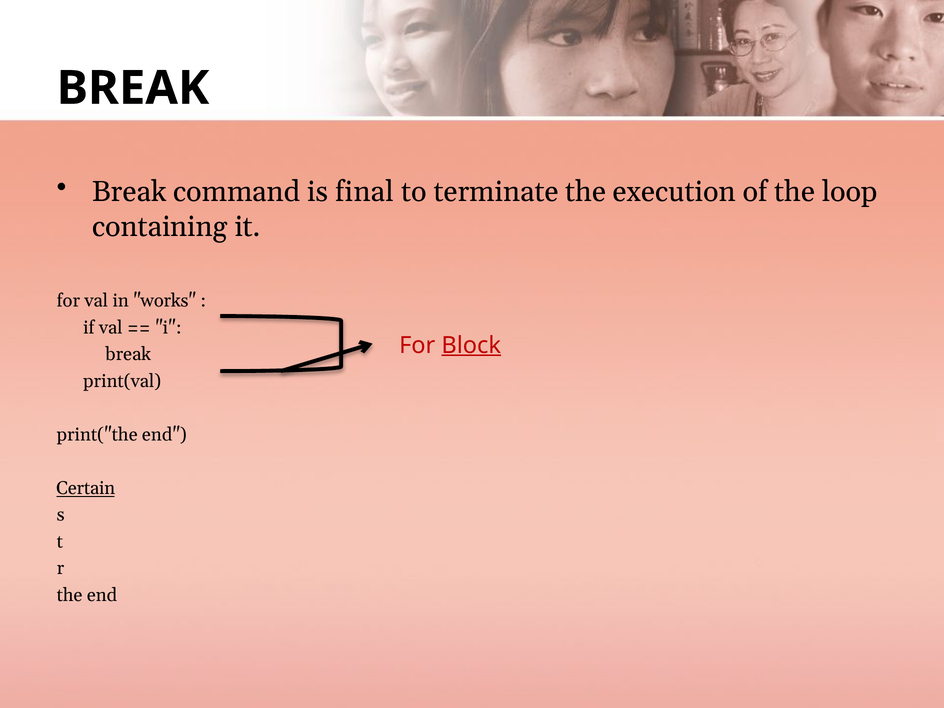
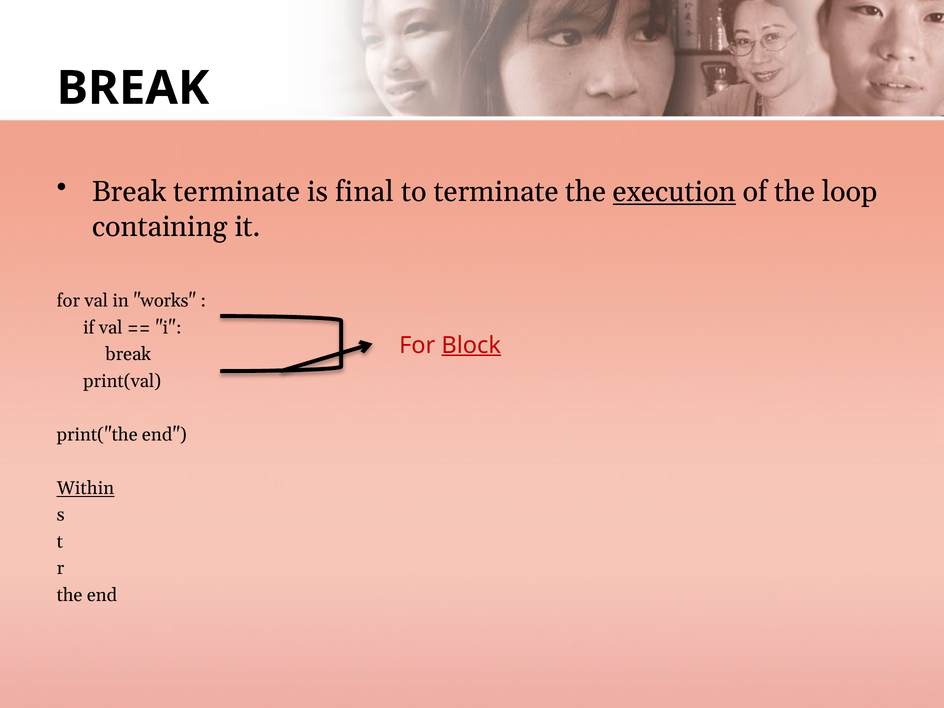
Break command: command -> terminate
execution underline: none -> present
Certain: Certain -> Within
